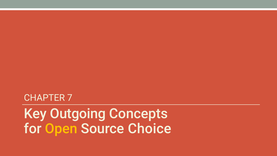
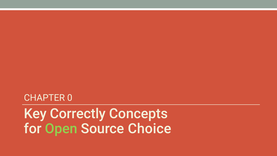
7: 7 -> 0
Outgoing: Outgoing -> Correctly
Open colour: yellow -> light green
